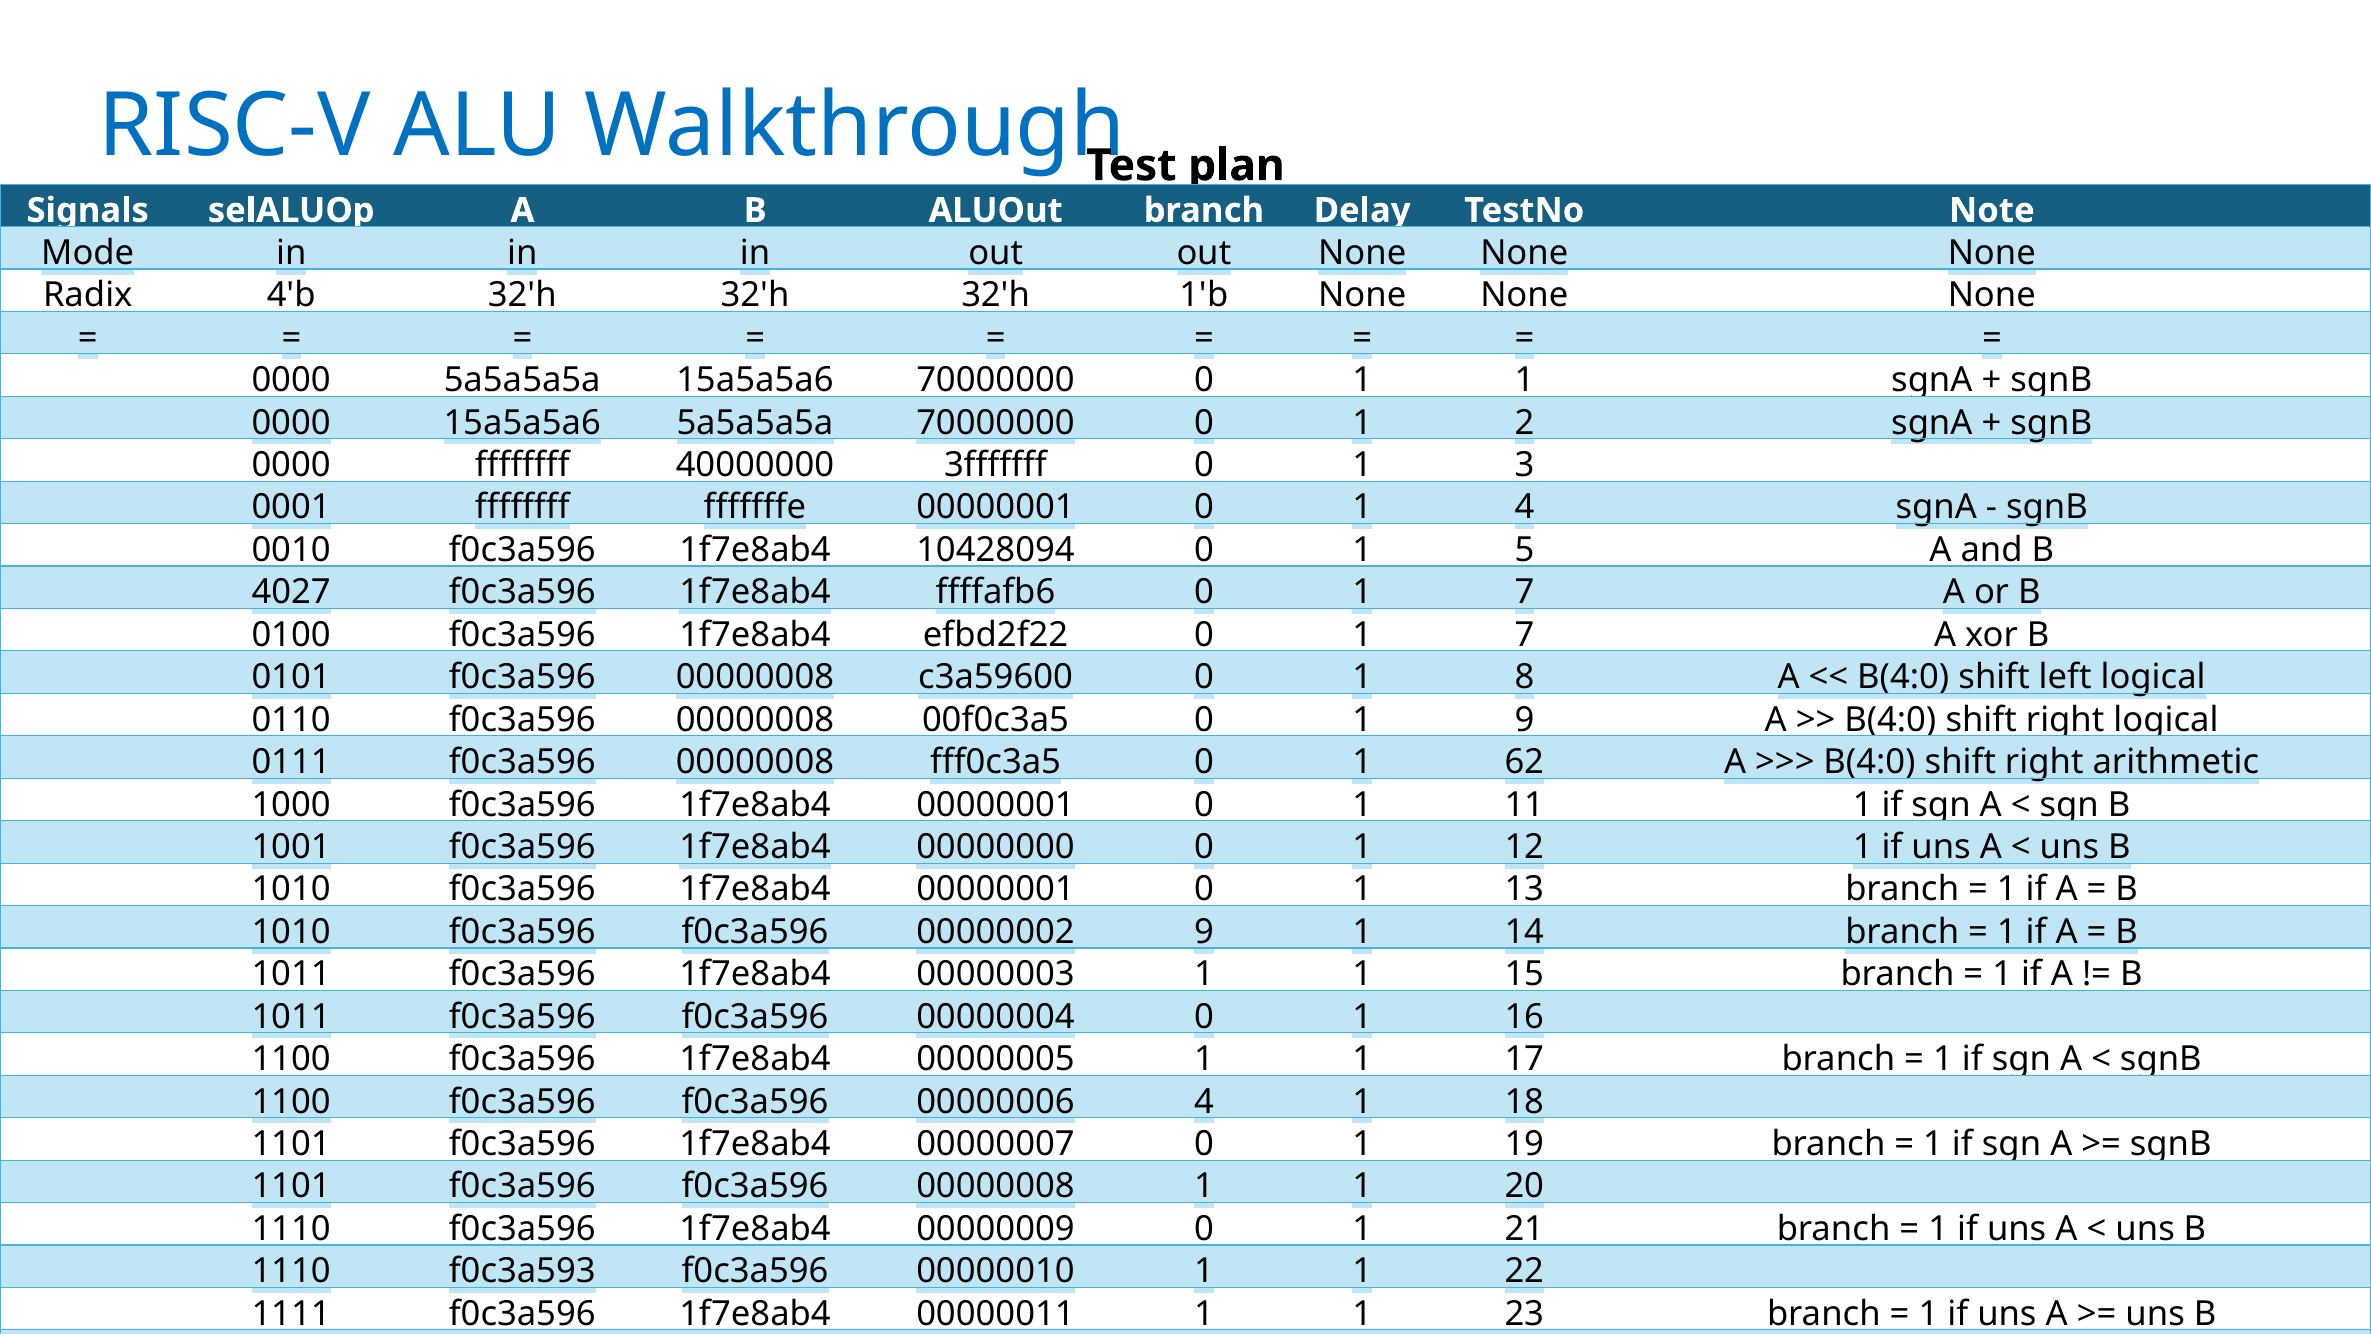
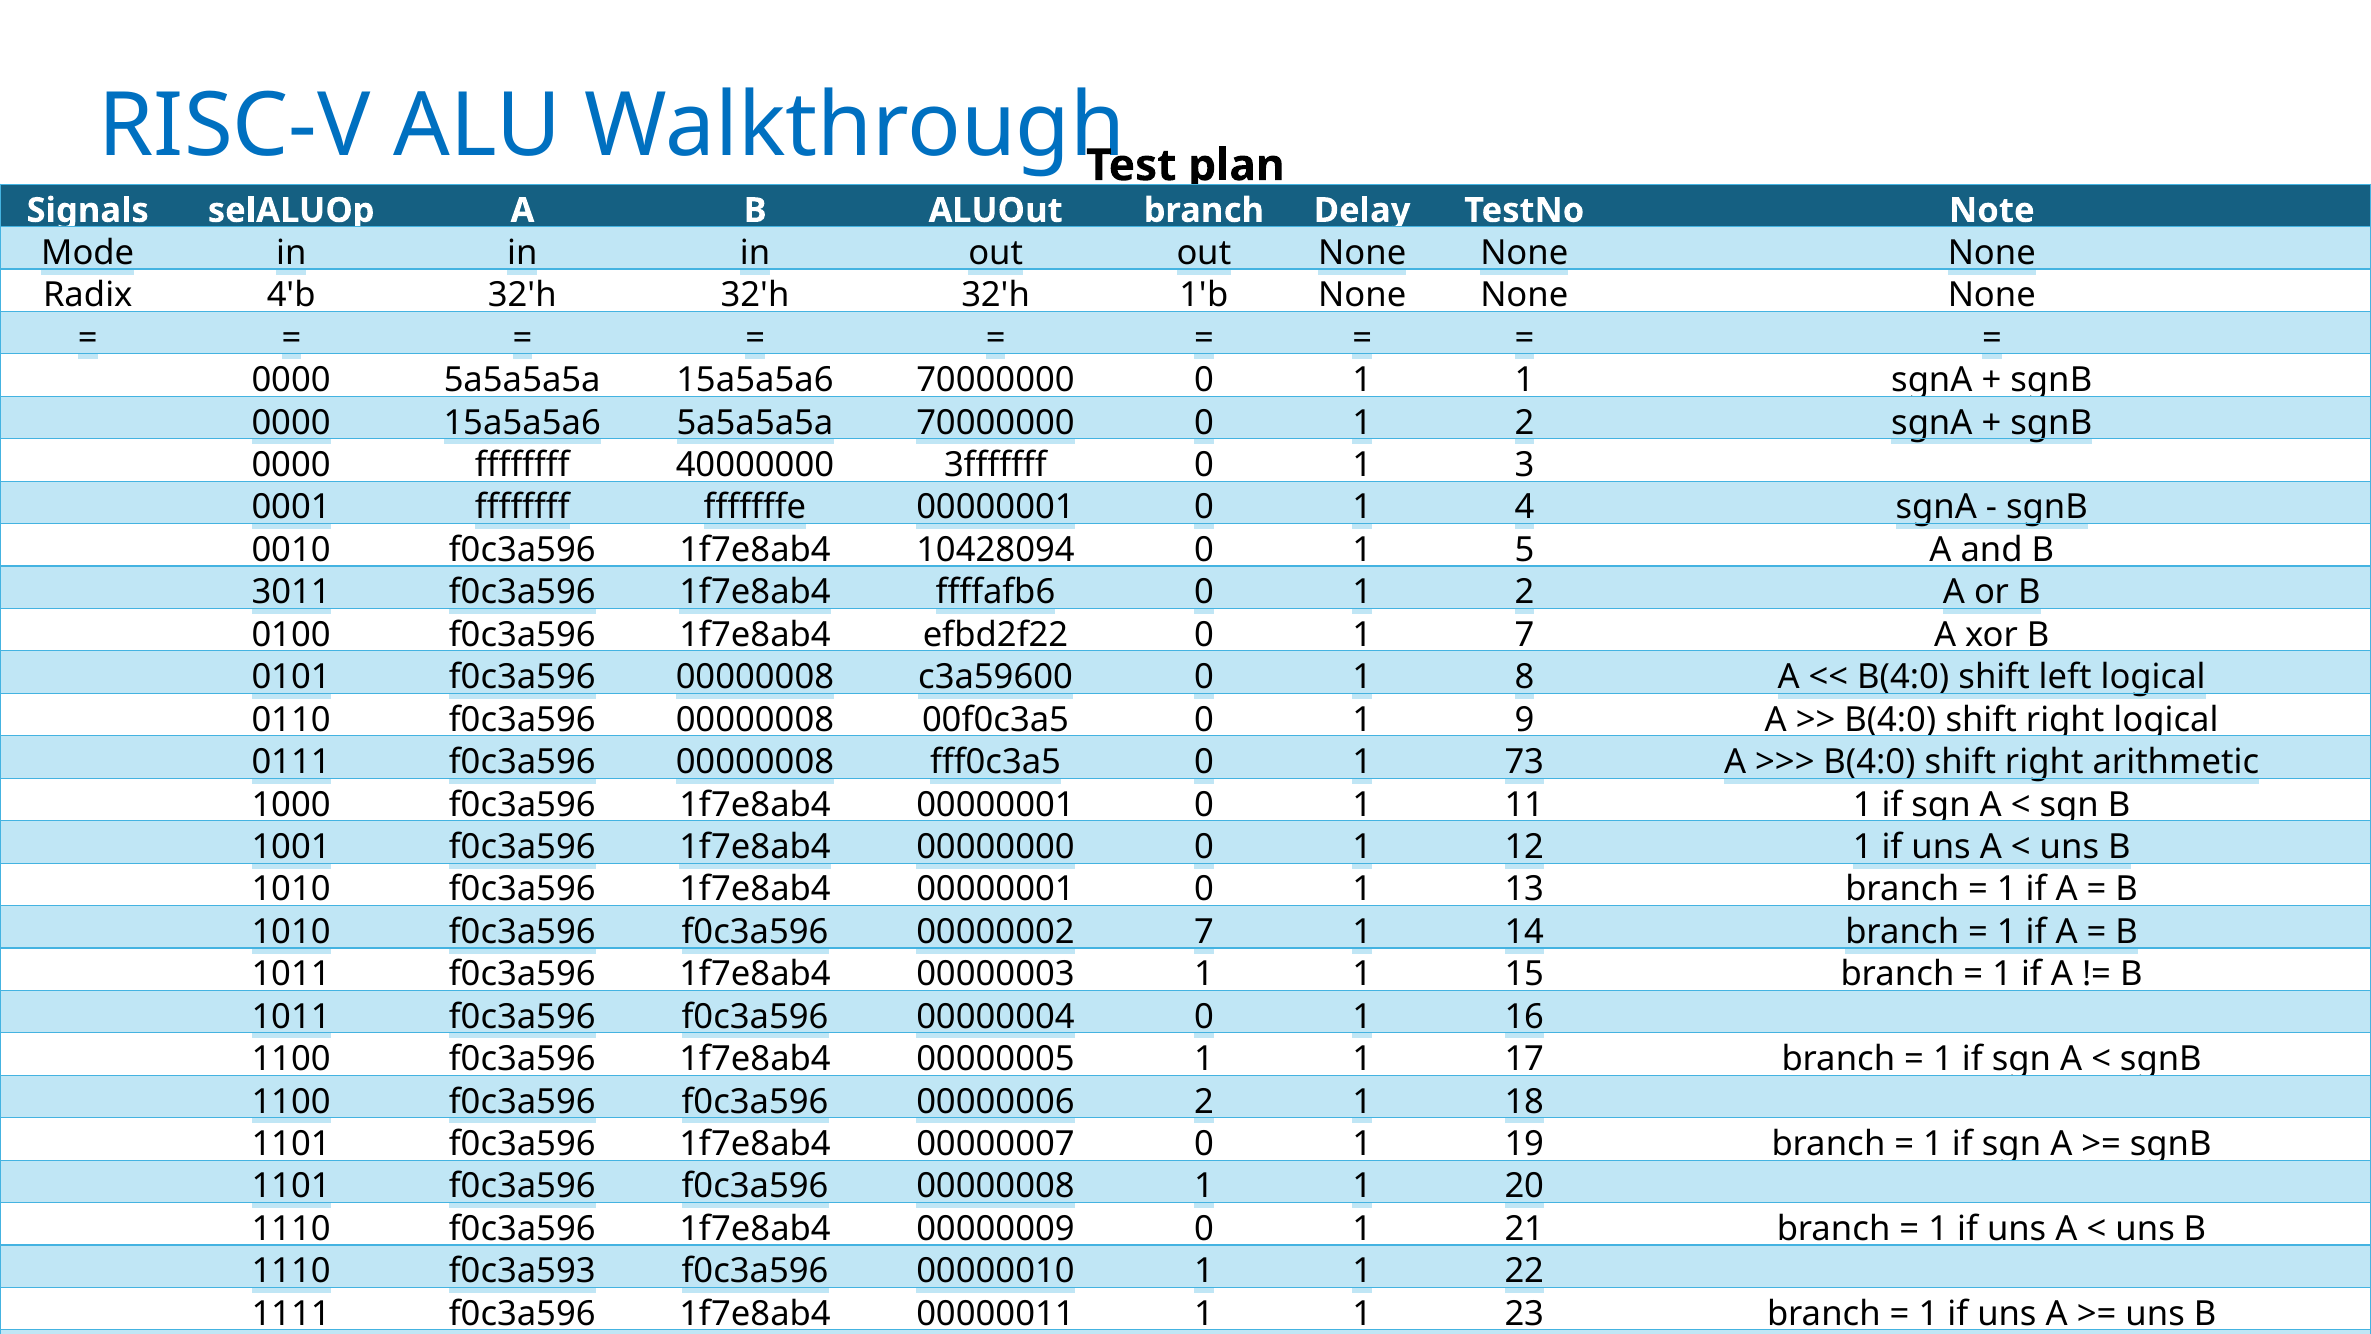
4027: 4027 -> 3011
ffffafb6 0 1 7: 7 -> 2
62: 62 -> 73
00000002 9: 9 -> 7
00000006 4: 4 -> 2
